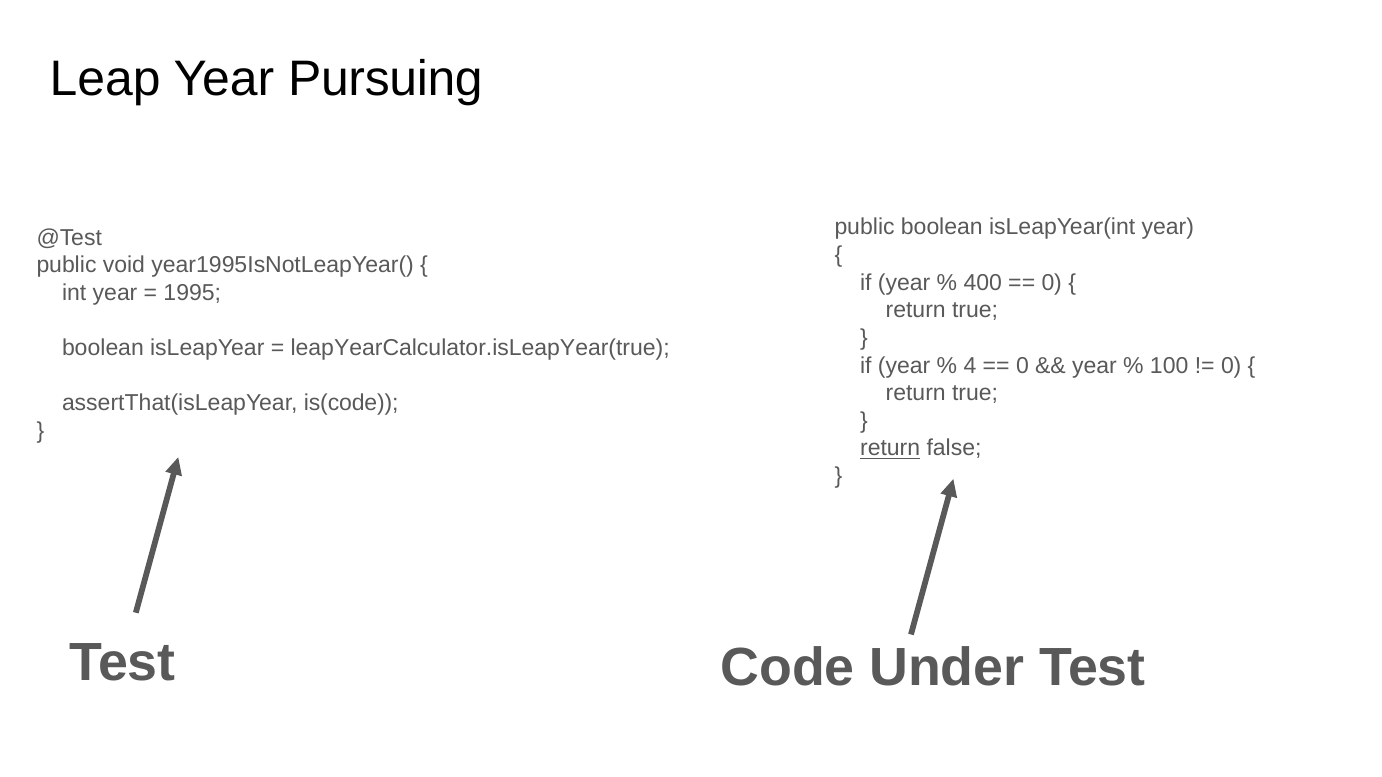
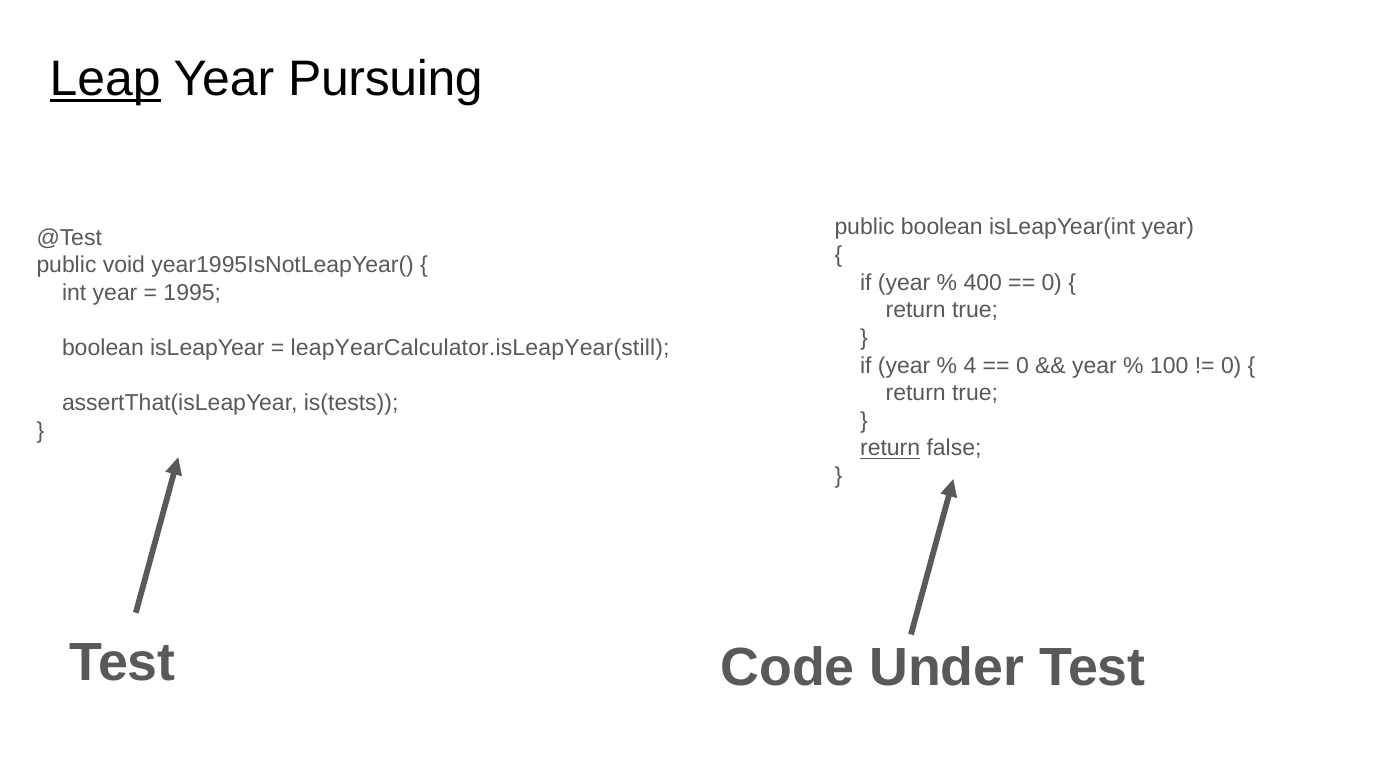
Leap underline: none -> present
leapYearCalculator.isLeapYear(true: leapYearCalculator.isLeapYear(true -> leapYearCalculator.isLeapYear(still
is(code: is(code -> is(tests
